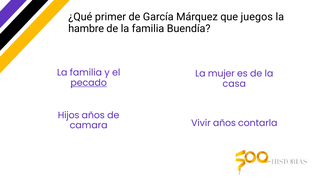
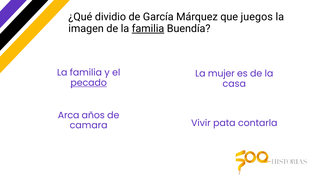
primer: primer -> dividio
hambre: hambre -> imagen
familia at (148, 28) underline: none -> present
Hijos: Hijos -> Arca
Vivir años: años -> pata
